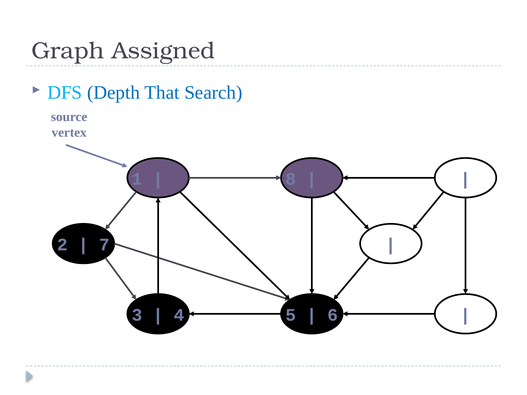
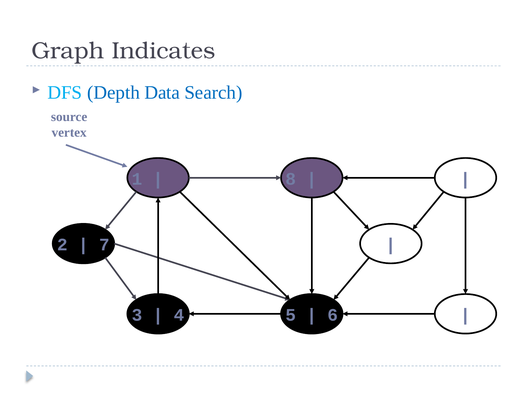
Assigned: Assigned -> Indicates
That: That -> Data
